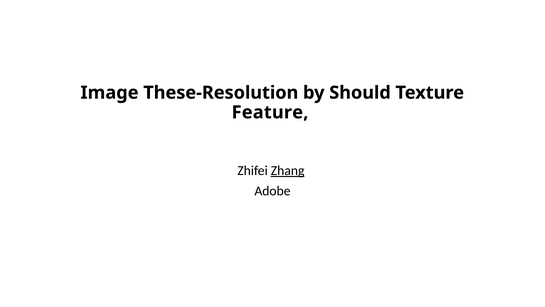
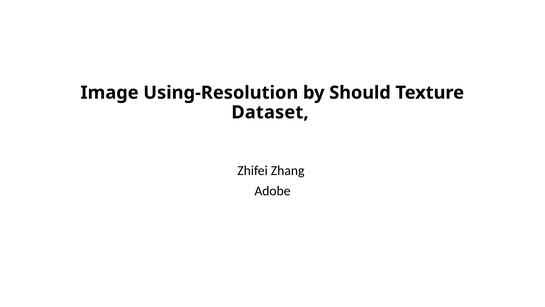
These-Resolution: These-Resolution -> Using-Resolution
Feature: Feature -> Dataset
Zhang underline: present -> none
